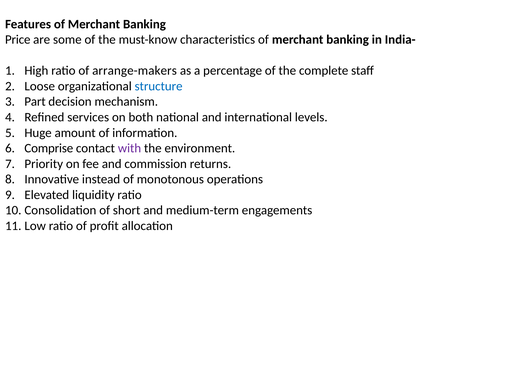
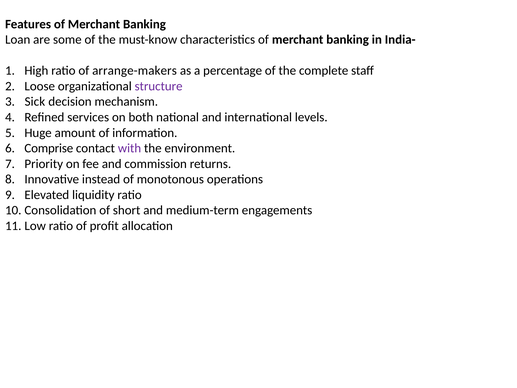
Price: Price -> Loan
structure colour: blue -> purple
Part: Part -> Sick
